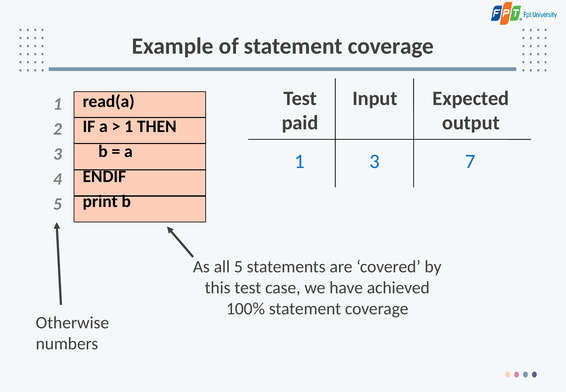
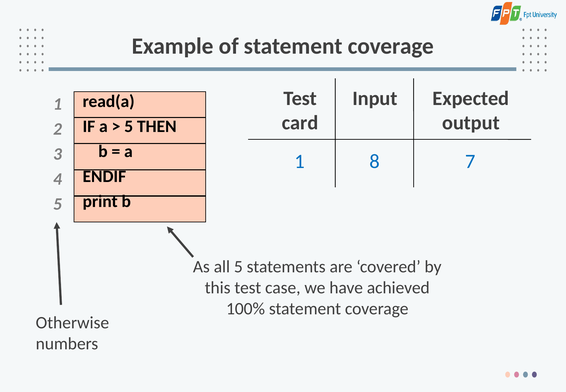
paid: paid -> card
1 at (129, 126): 1 -> 5
1 3: 3 -> 8
